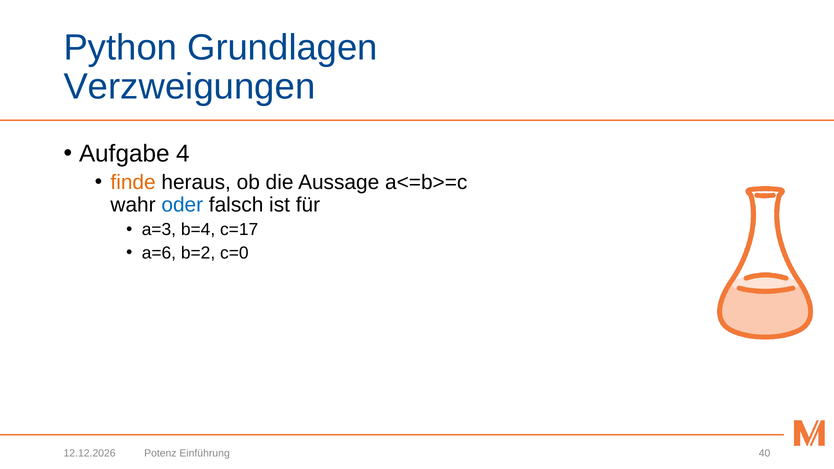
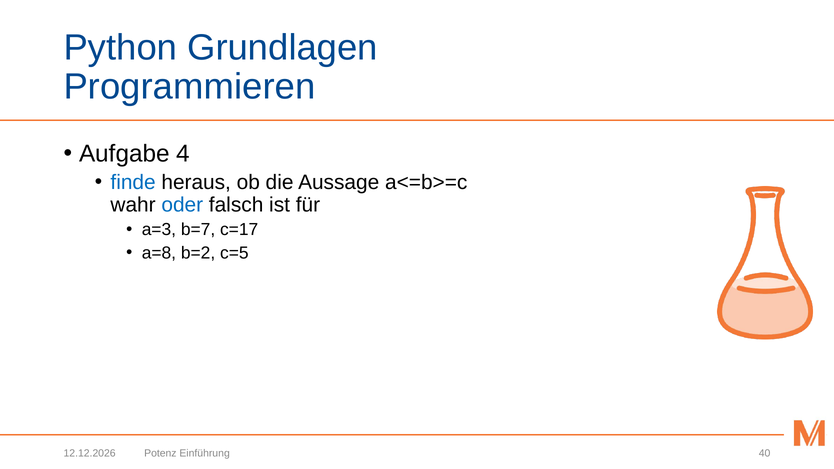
Verzweigungen: Verzweigungen -> Programmieren
finde colour: orange -> blue
b=4: b=4 -> b=7
a=6: a=6 -> a=8
c=0: c=0 -> c=5
